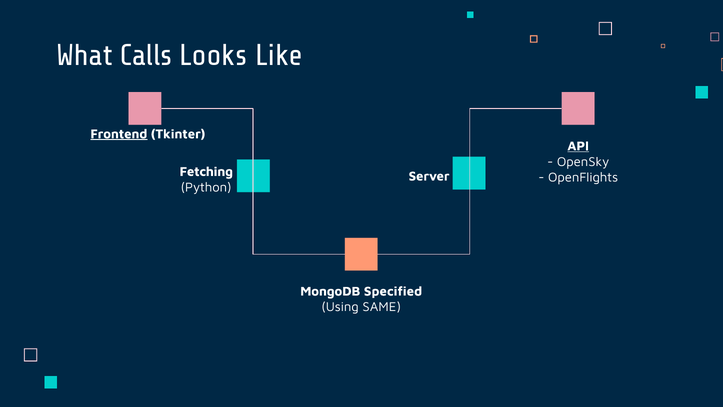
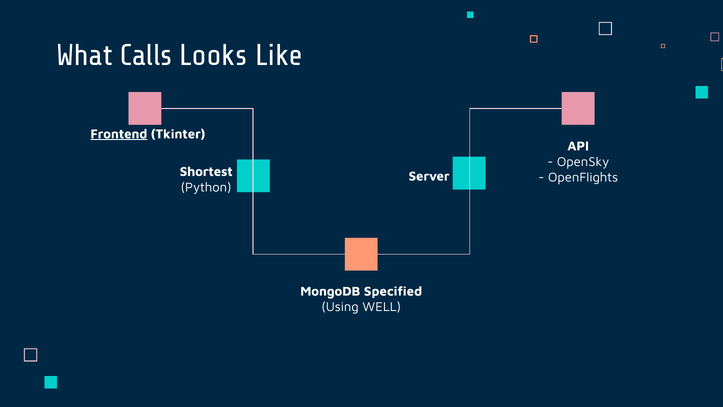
API underline: present -> none
Fetching: Fetching -> Shortest
SAME: SAME -> WELL
